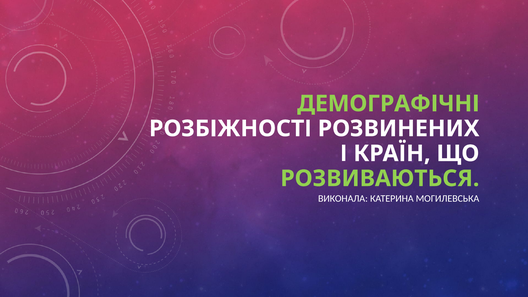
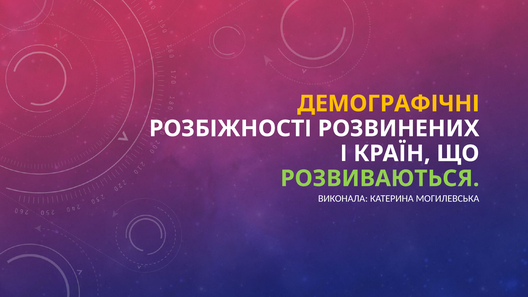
ДЕМОГРАФІЧНІ colour: light green -> yellow
